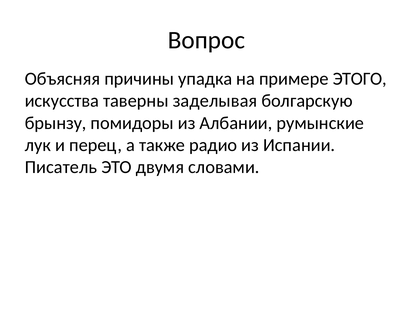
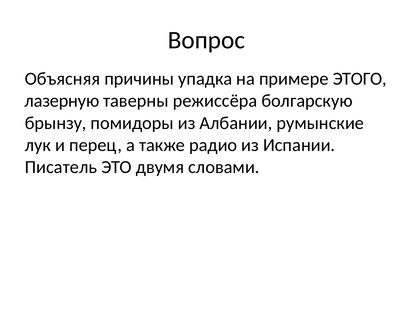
искусства: искусства -> лазерную
заделывая: заделывая -> режиссёра
